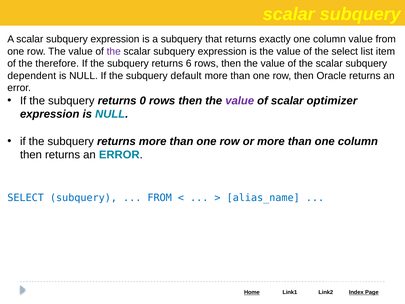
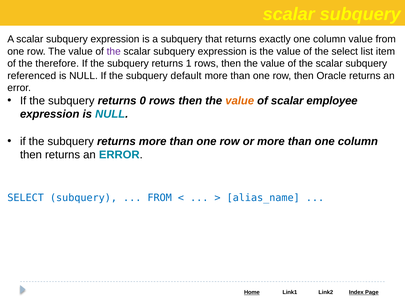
6: 6 -> 1
dependent: dependent -> referenced
value at (240, 101) colour: purple -> orange
optimizer: optimizer -> employee
